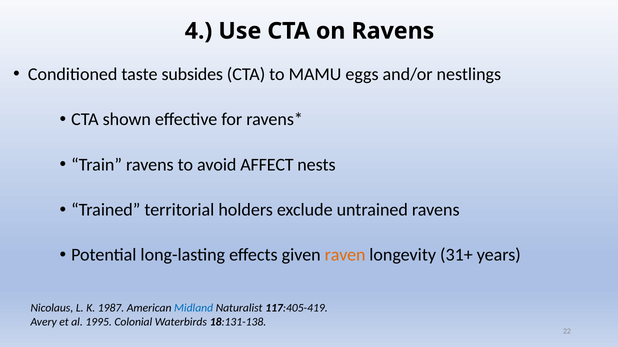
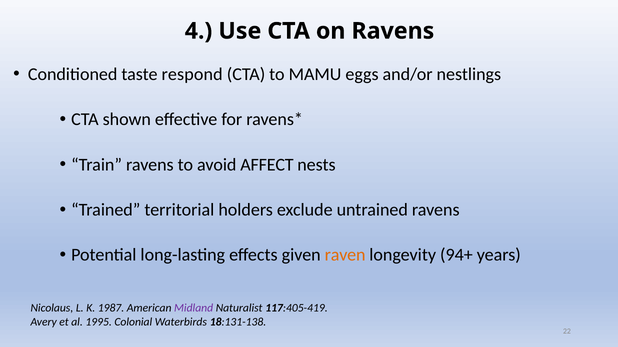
subsides: subsides -> respond
31+: 31+ -> 94+
Midland colour: blue -> purple
